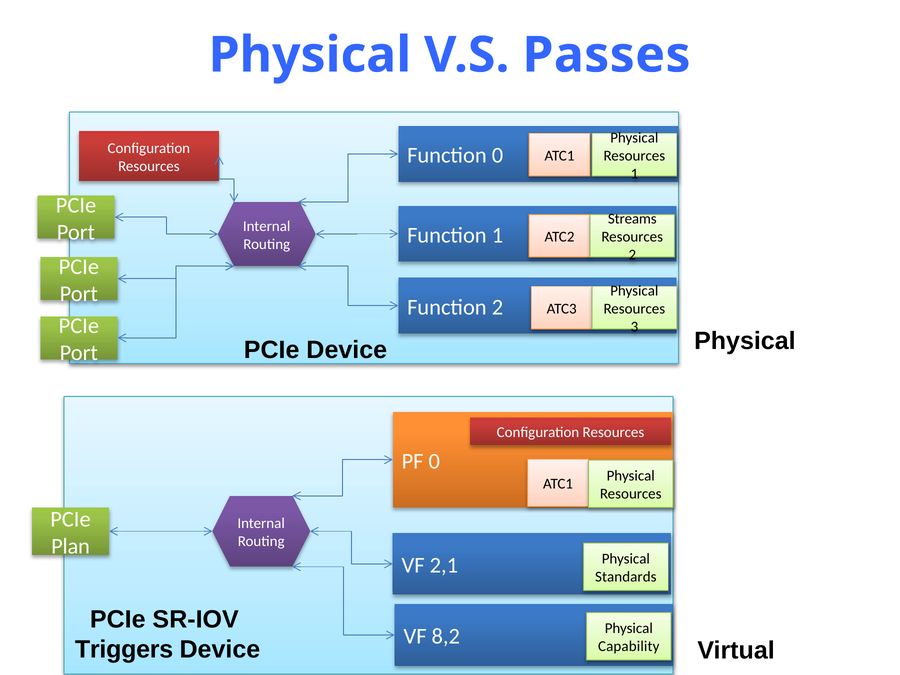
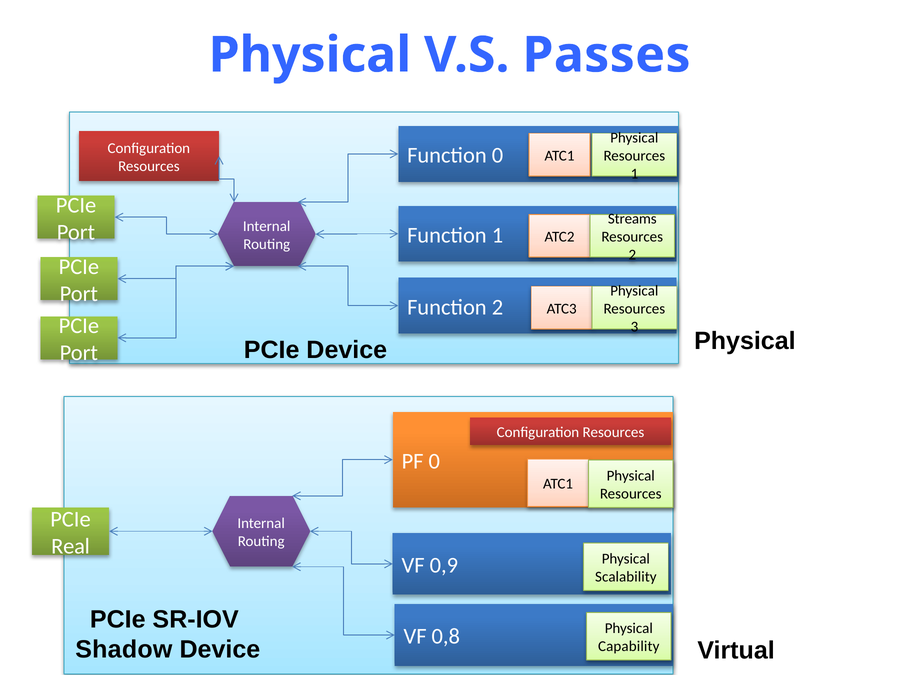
Plan: Plan -> Real
2,1: 2,1 -> 0,9
Standards: Standards -> Scalability
8,2: 8,2 -> 0,8
Triggers: Triggers -> Shadow
